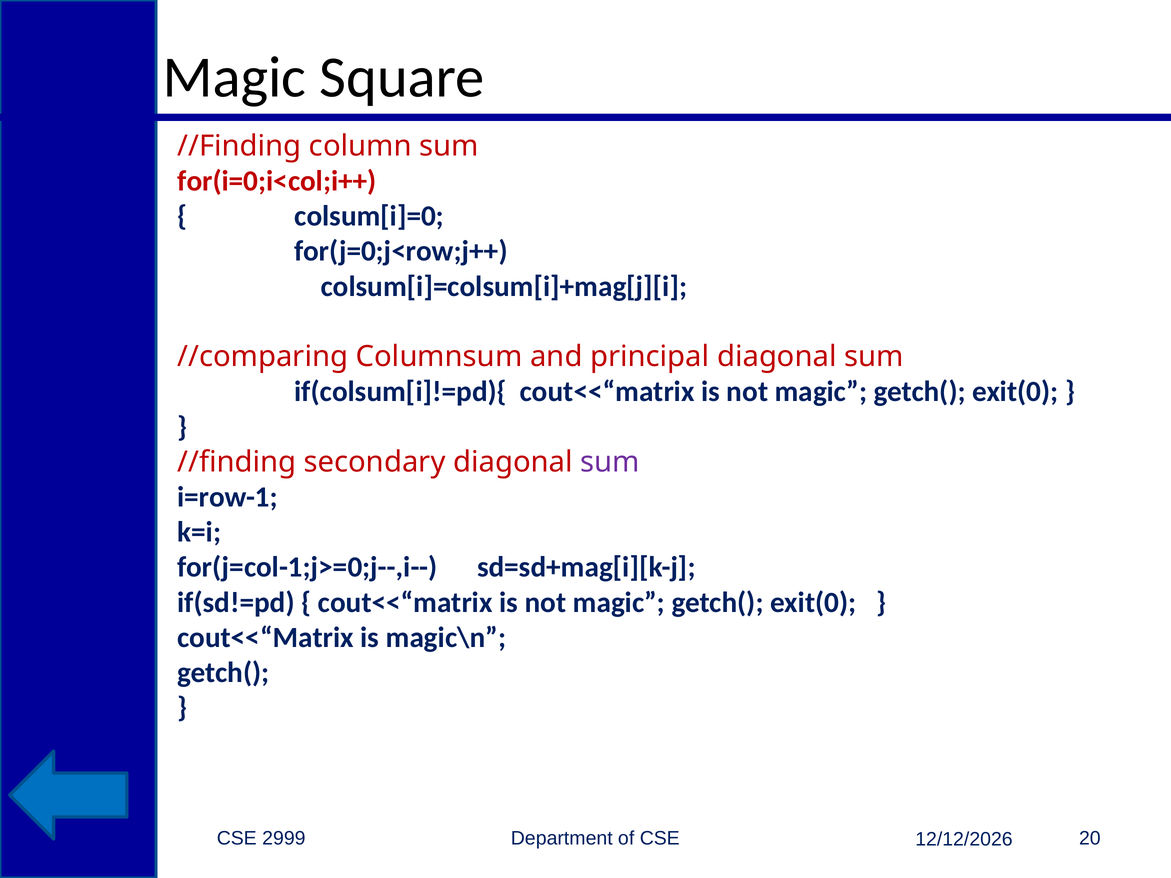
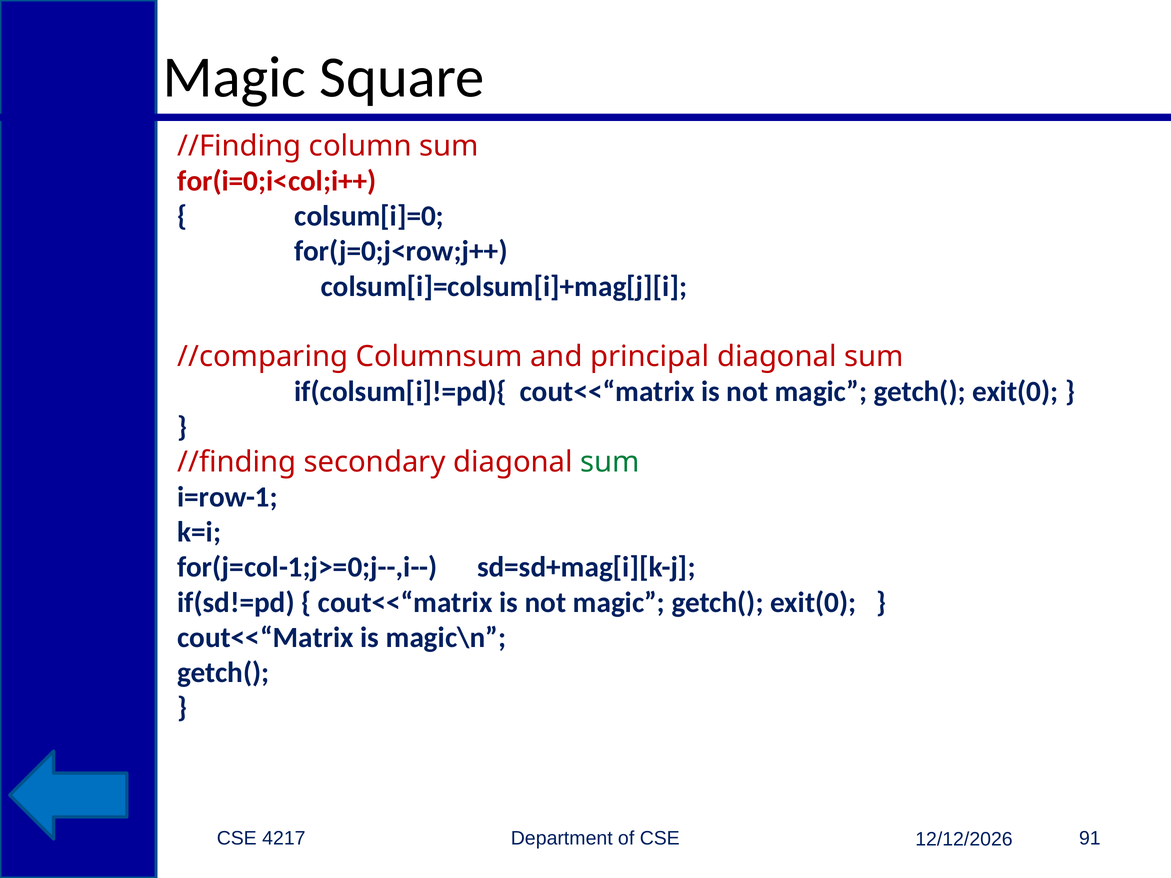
sum at (610, 462) colour: purple -> green
2999: 2999 -> 4217
20: 20 -> 91
